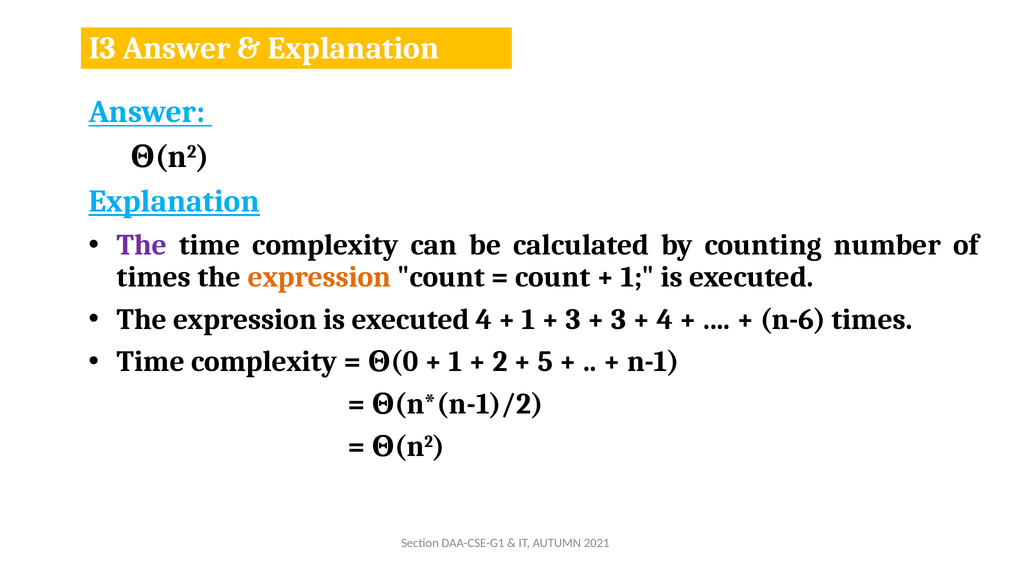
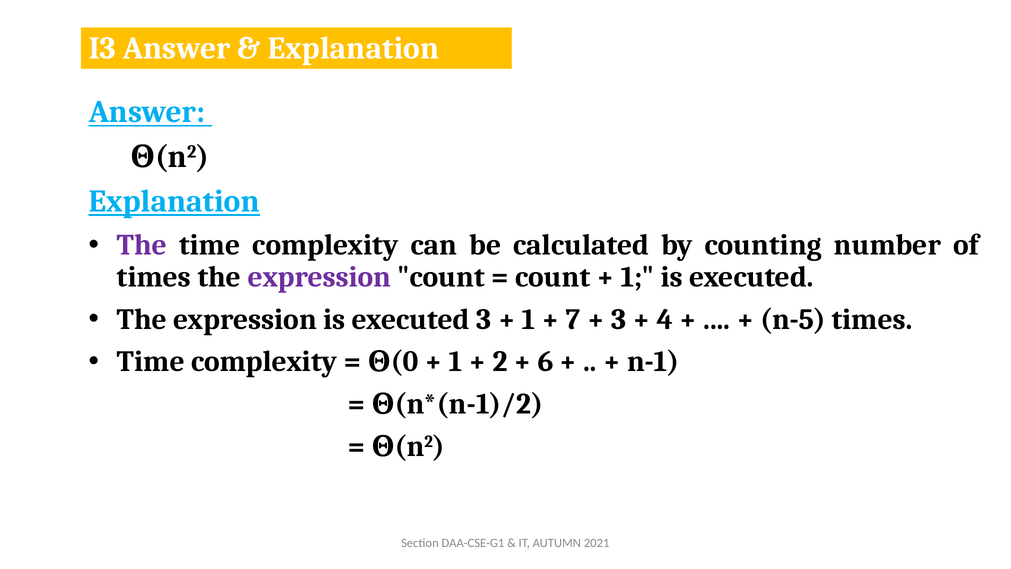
expression at (319, 277) colour: orange -> purple
executed 4: 4 -> 3
3 at (573, 319): 3 -> 7
n-6: n-6 -> n-5
5: 5 -> 6
